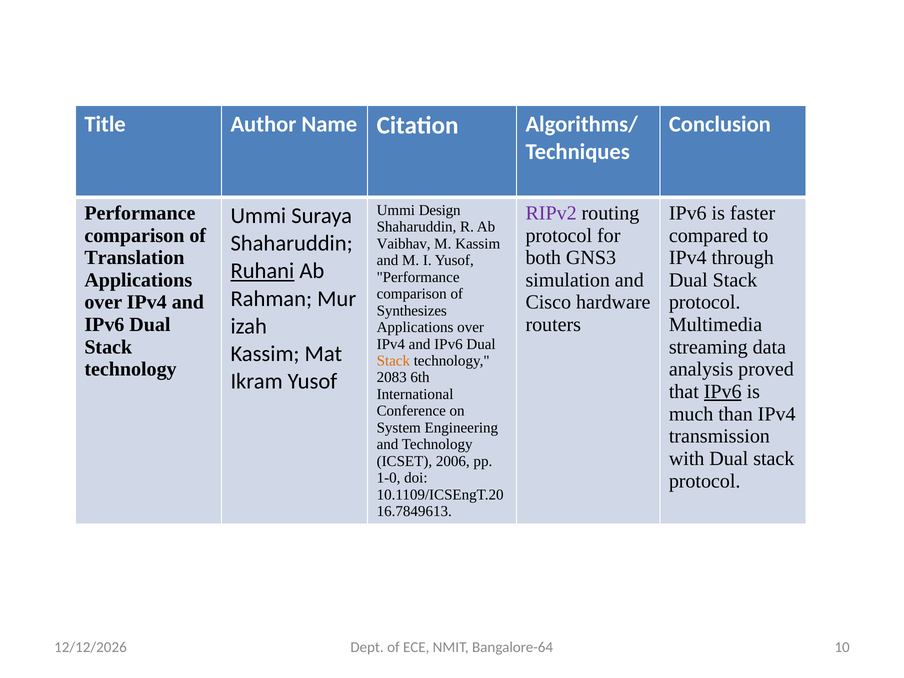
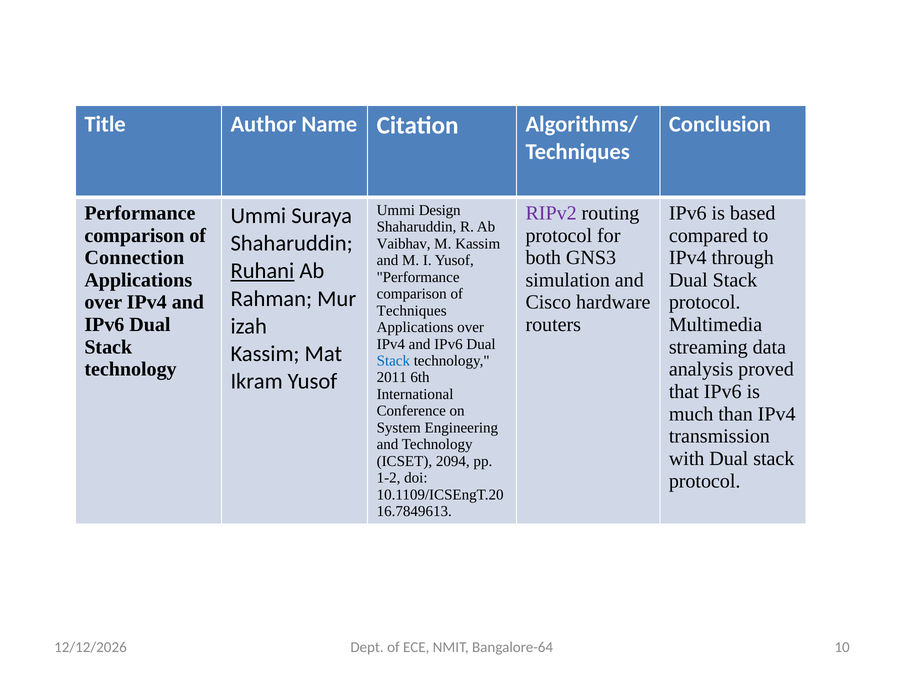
faster: faster -> based
Translation: Translation -> Connection
Synthesizes at (412, 311): Synthesizes -> Techniques
Stack at (393, 361) colour: orange -> blue
2083: 2083 -> 2011
IPv6 at (723, 392) underline: present -> none
2006: 2006 -> 2094
1-0: 1-0 -> 1-2
